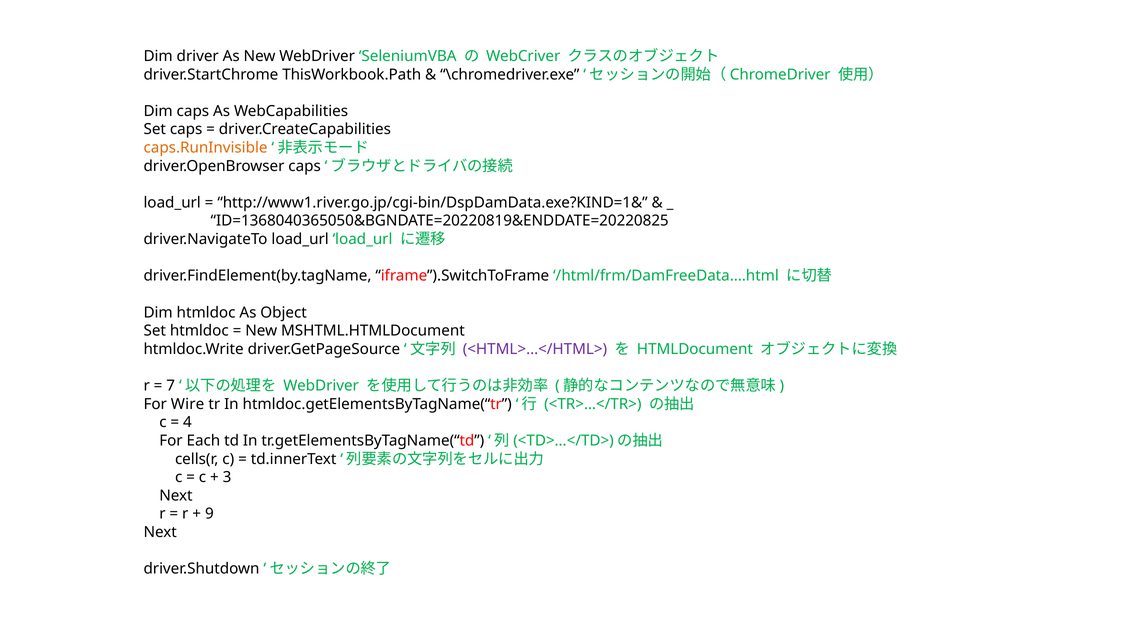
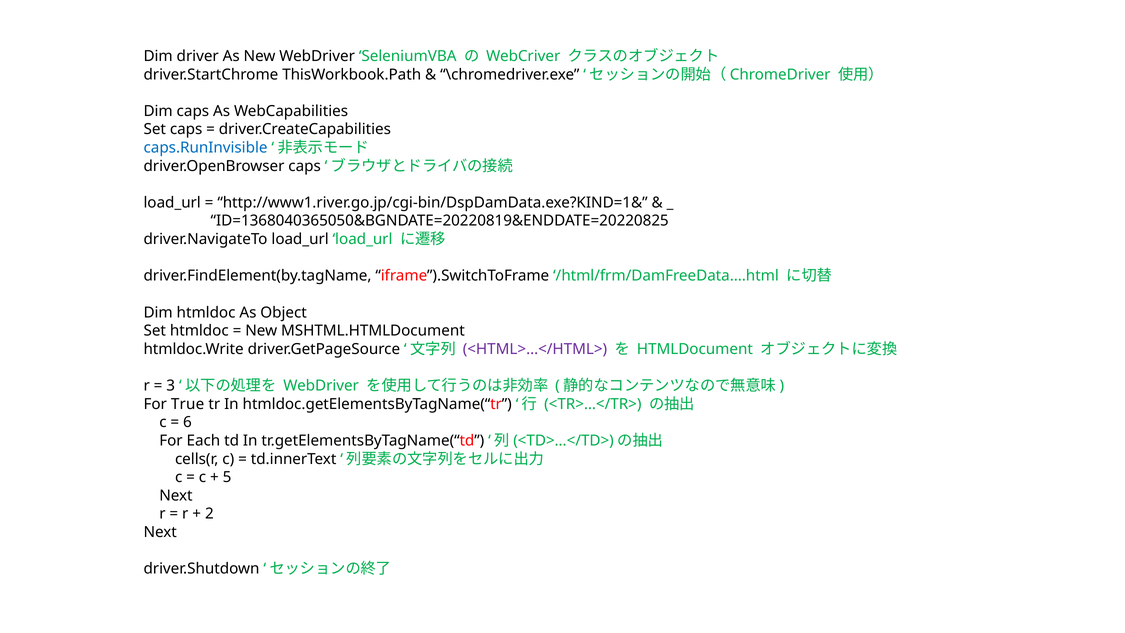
caps.RunInvisible colour: orange -> blue
7: 7 -> 3
Wire: Wire -> True
4: 4 -> 6
3: 3 -> 5
9: 9 -> 2
